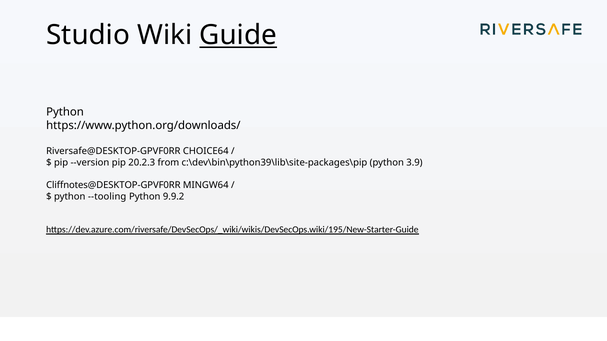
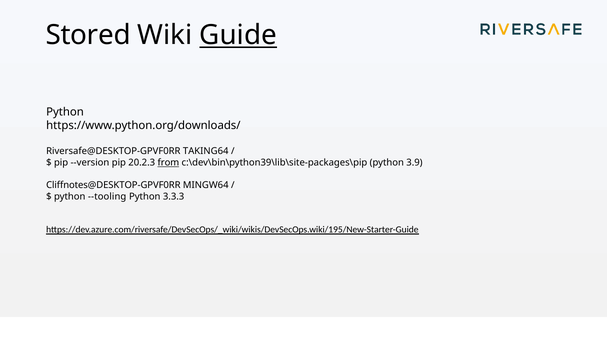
Studio: Studio -> Stored
CHOICE64: CHOICE64 -> TAKING64
from underline: none -> present
9.9.2: 9.9.2 -> 3.3.3
